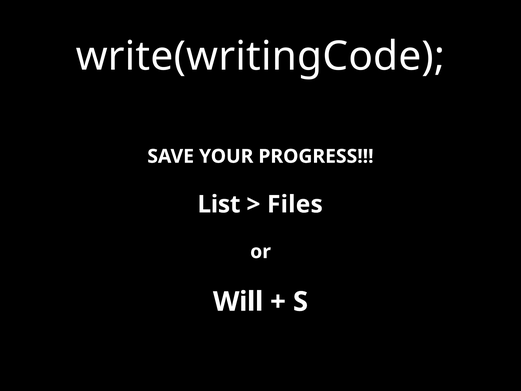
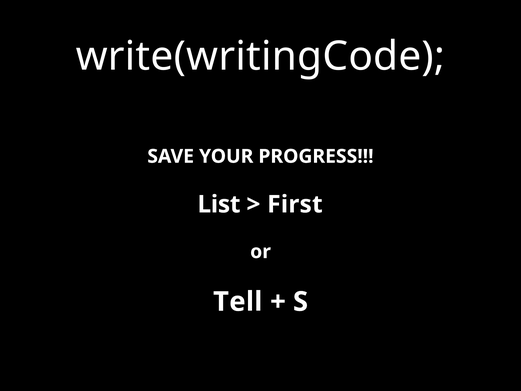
Files: Files -> First
Will: Will -> Tell
